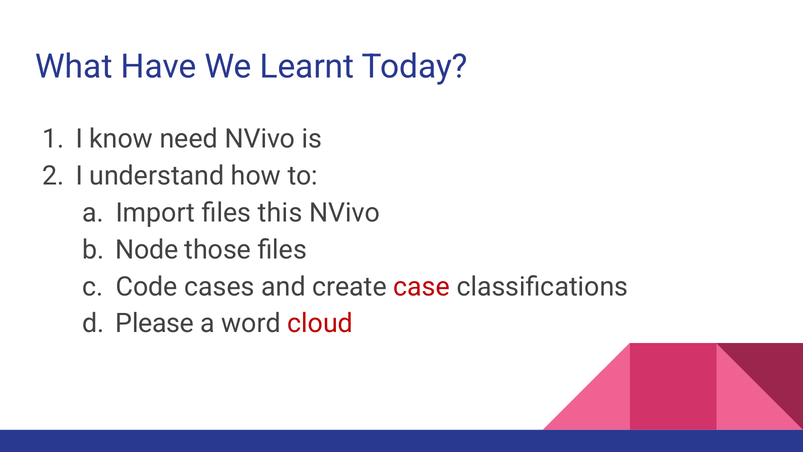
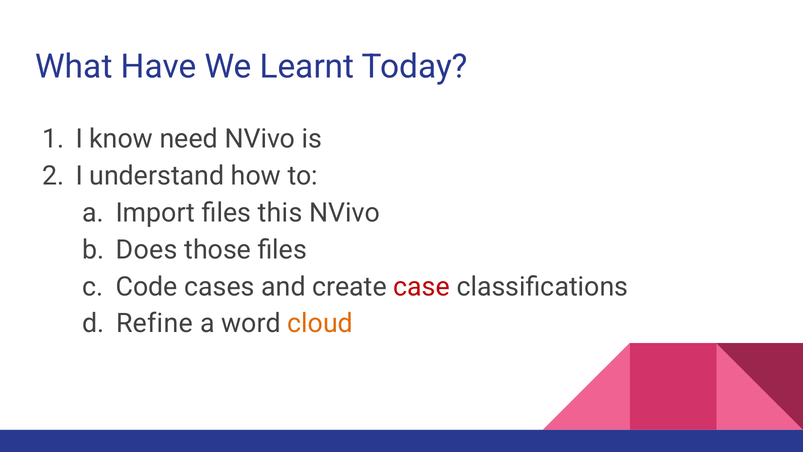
Node: Node -> Does
Please: Please -> Refine
cloud colour: red -> orange
